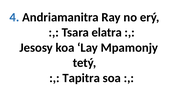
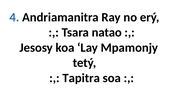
elatra: elatra -> natao
